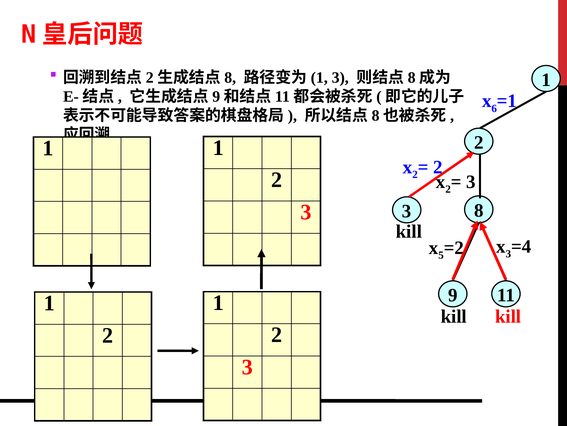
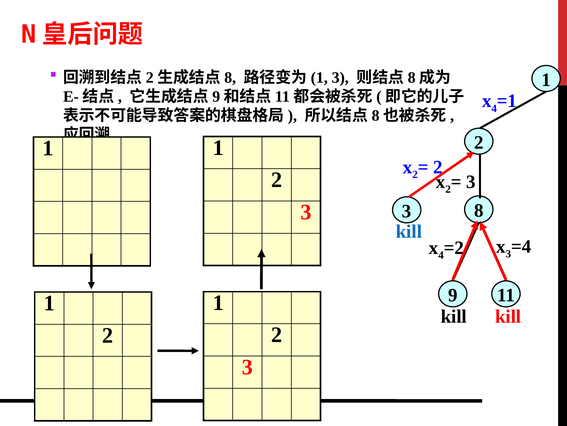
6 at (494, 108): 6 -> 4
kill at (409, 231) colour: black -> blue
5 at (441, 255): 5 -> 4
